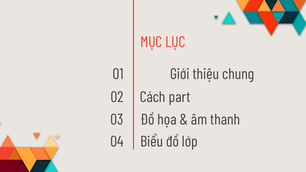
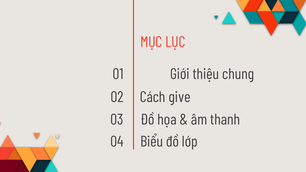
part: part -> give
